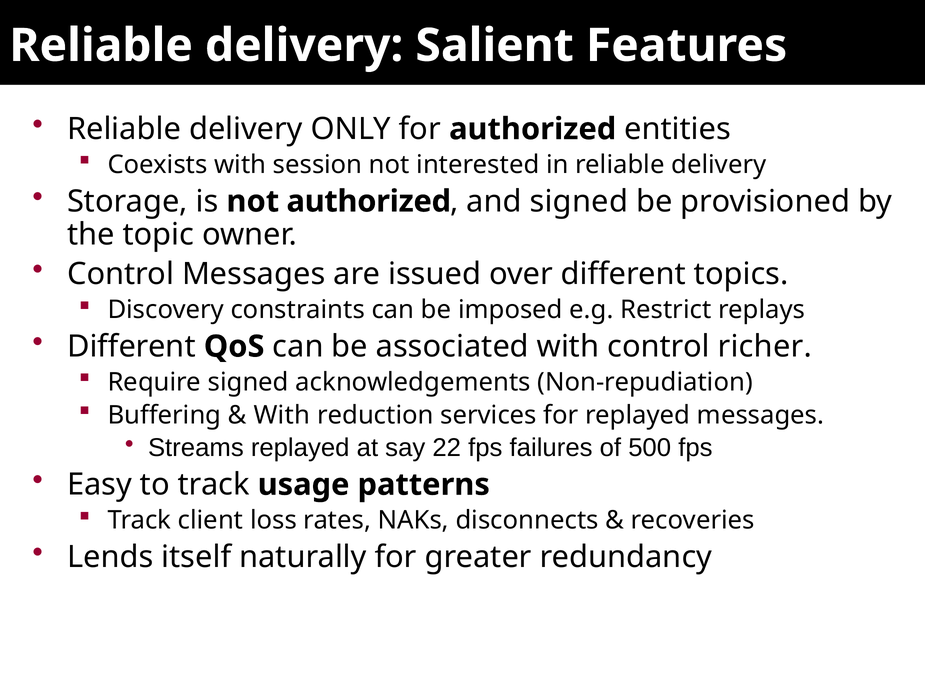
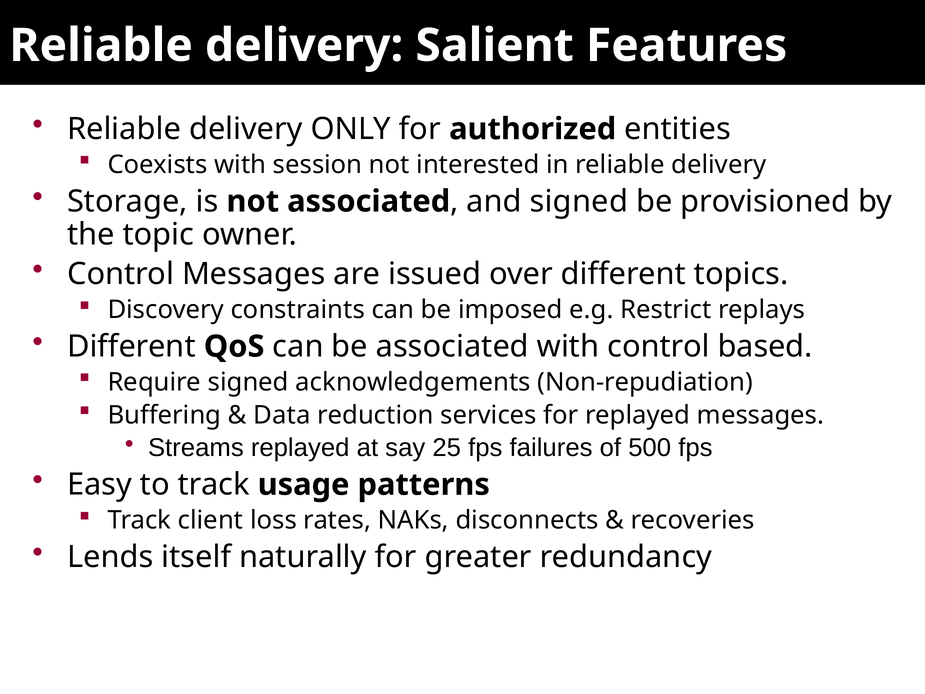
not authorized: authorized -> associated
richer: richer -> based
With at (282, 415): With -> Data
22: 22 -> 25
